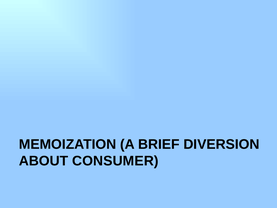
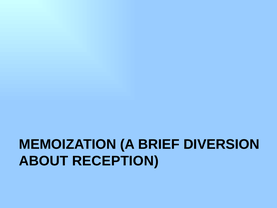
CONSUMER: CONSUMER -> RECEPTION
